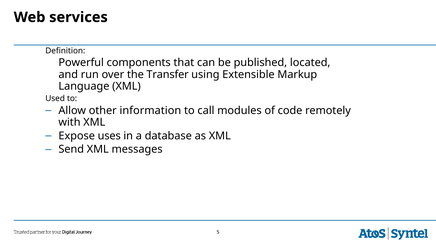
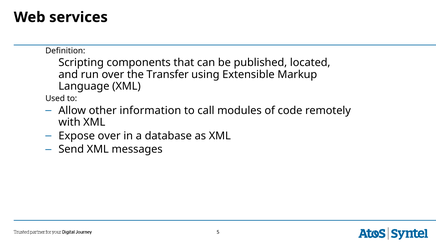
Powerful: Powerful -> Scripting
Expose uses: uses -> over
